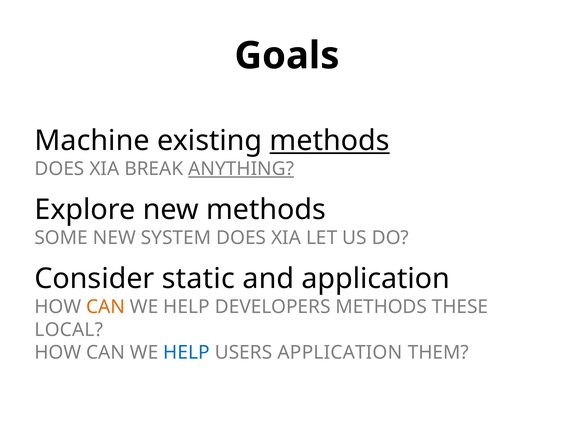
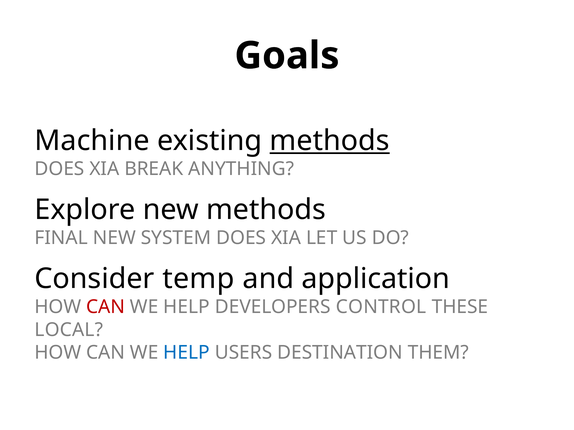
ANYTHING underline: present -> none
SOME: SOME -> FINAL
static: static -> temp
CAN at (106, 307) colour: orange -> red
DEVELOPERS METHODS: METHODS -> CONTROL
USERS APPLICATION: APPLICATION -> DESTINATION
